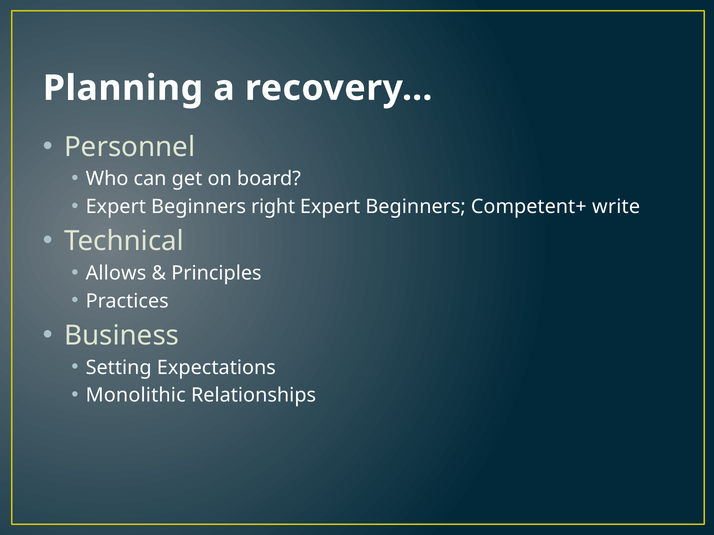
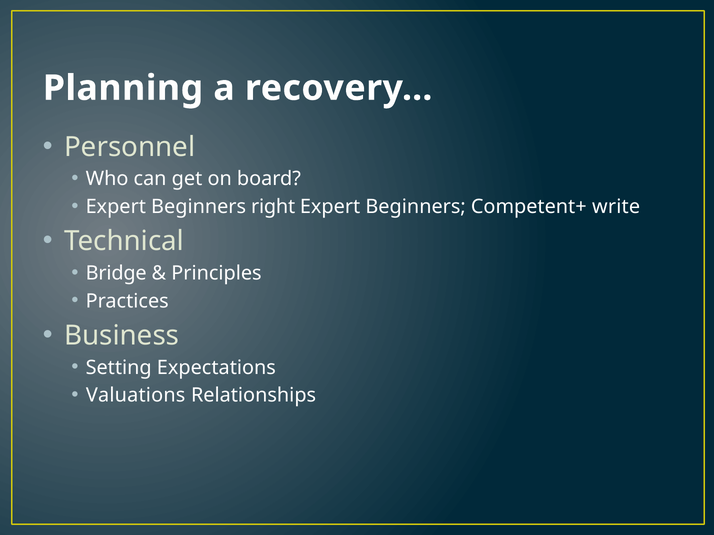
Allows: Allows -> Bridge
Monolithic: Monolithic -> Valuations
